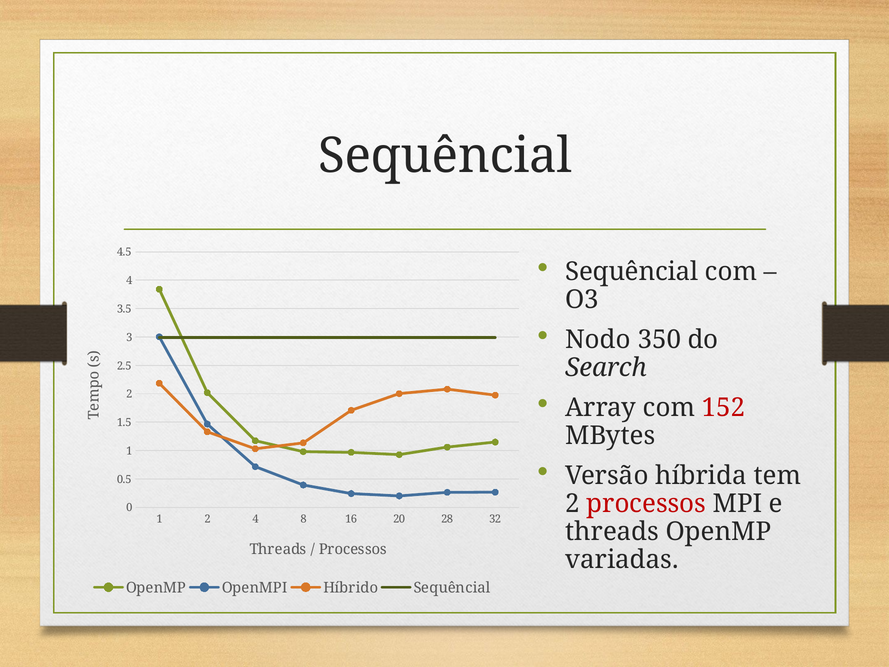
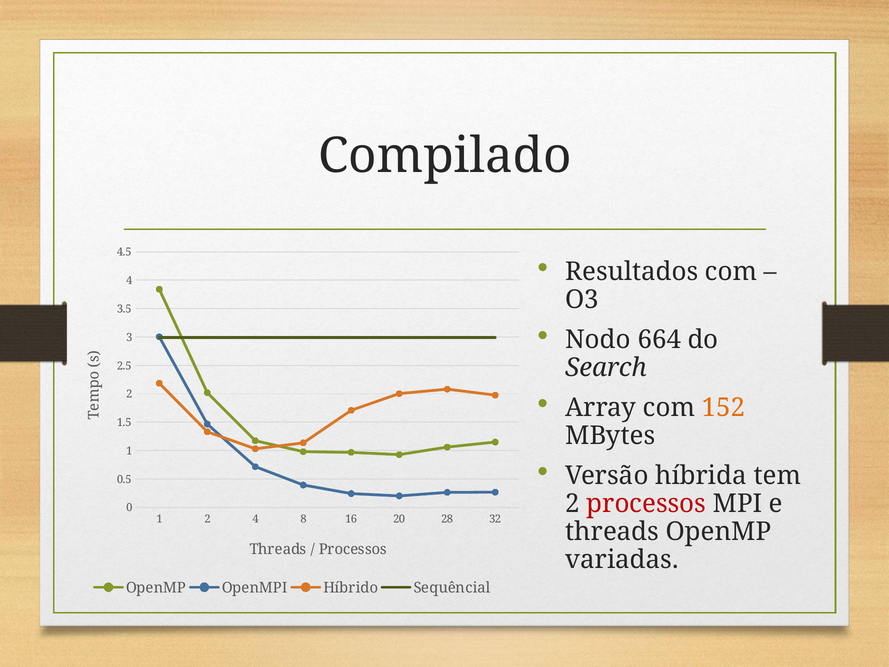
Sequêncial at (445, 156): Sequêncial -> Compilado
Sequêncial at (632, 272): Sequêncial -> Resultados
350: 350 -> 664
152 colour: red -> orange
